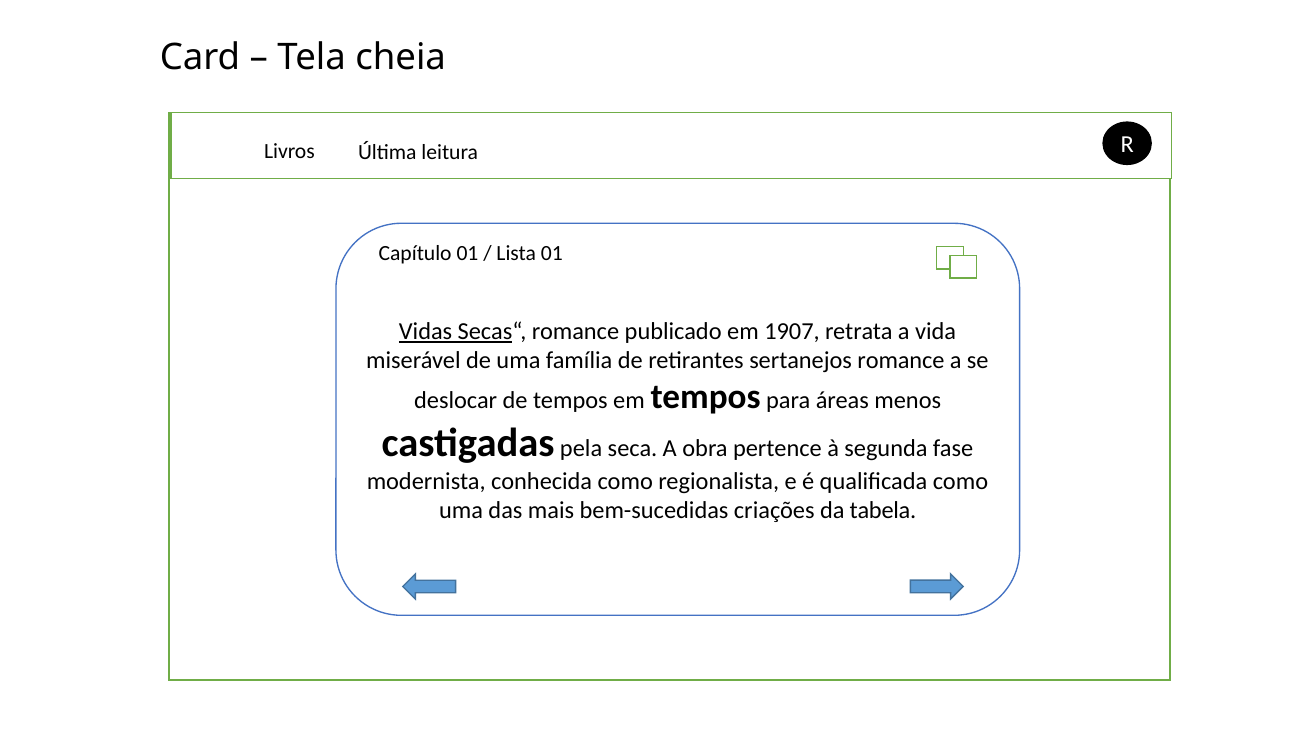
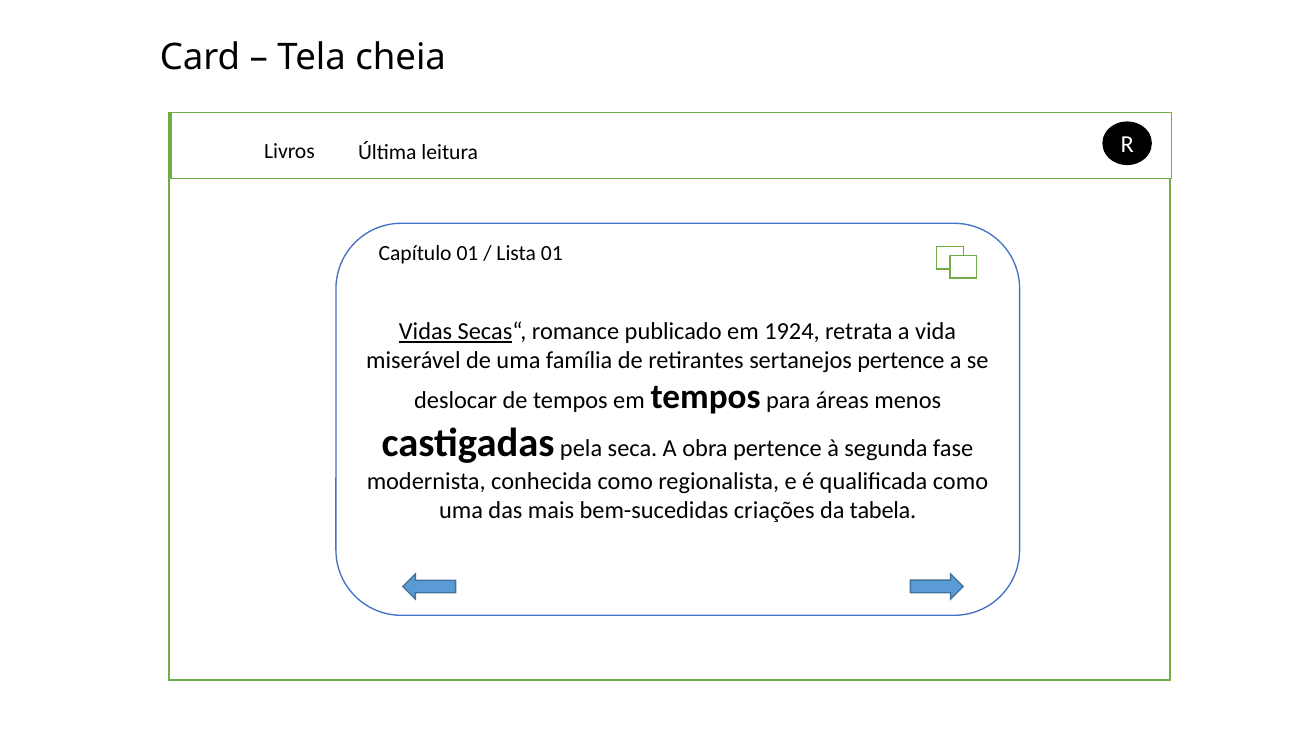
1907: 1907 -> 1924
sertanejos romance: romance -> pertence
